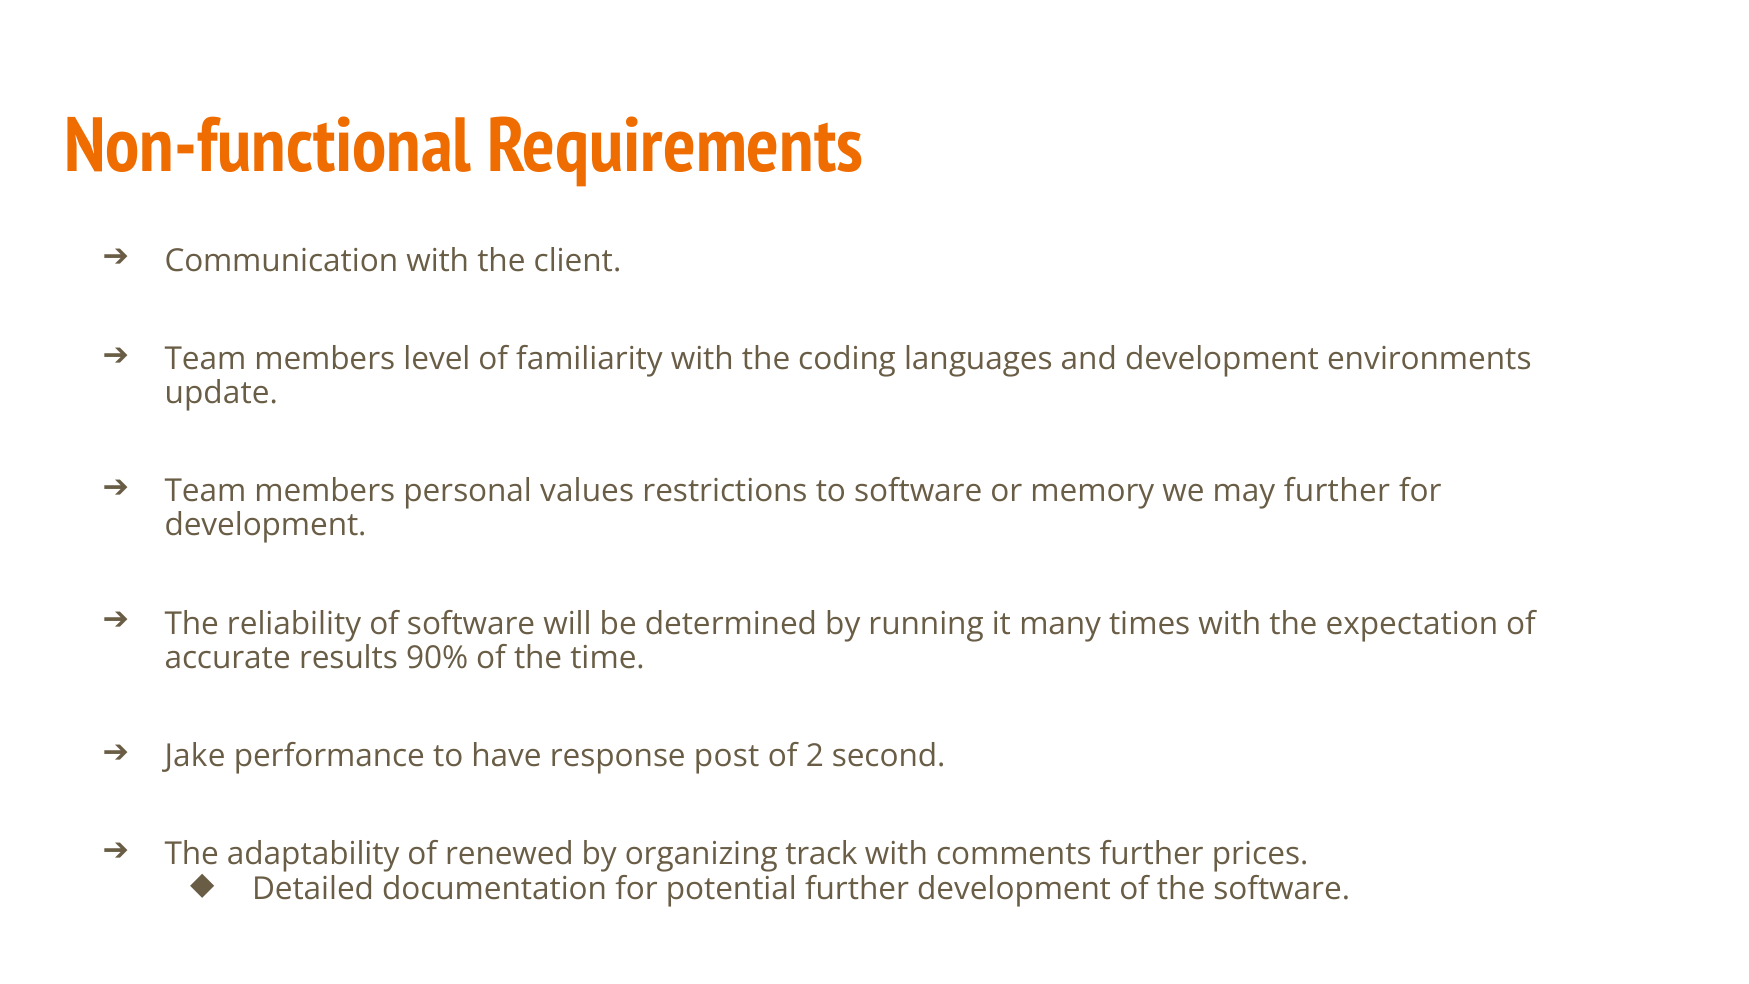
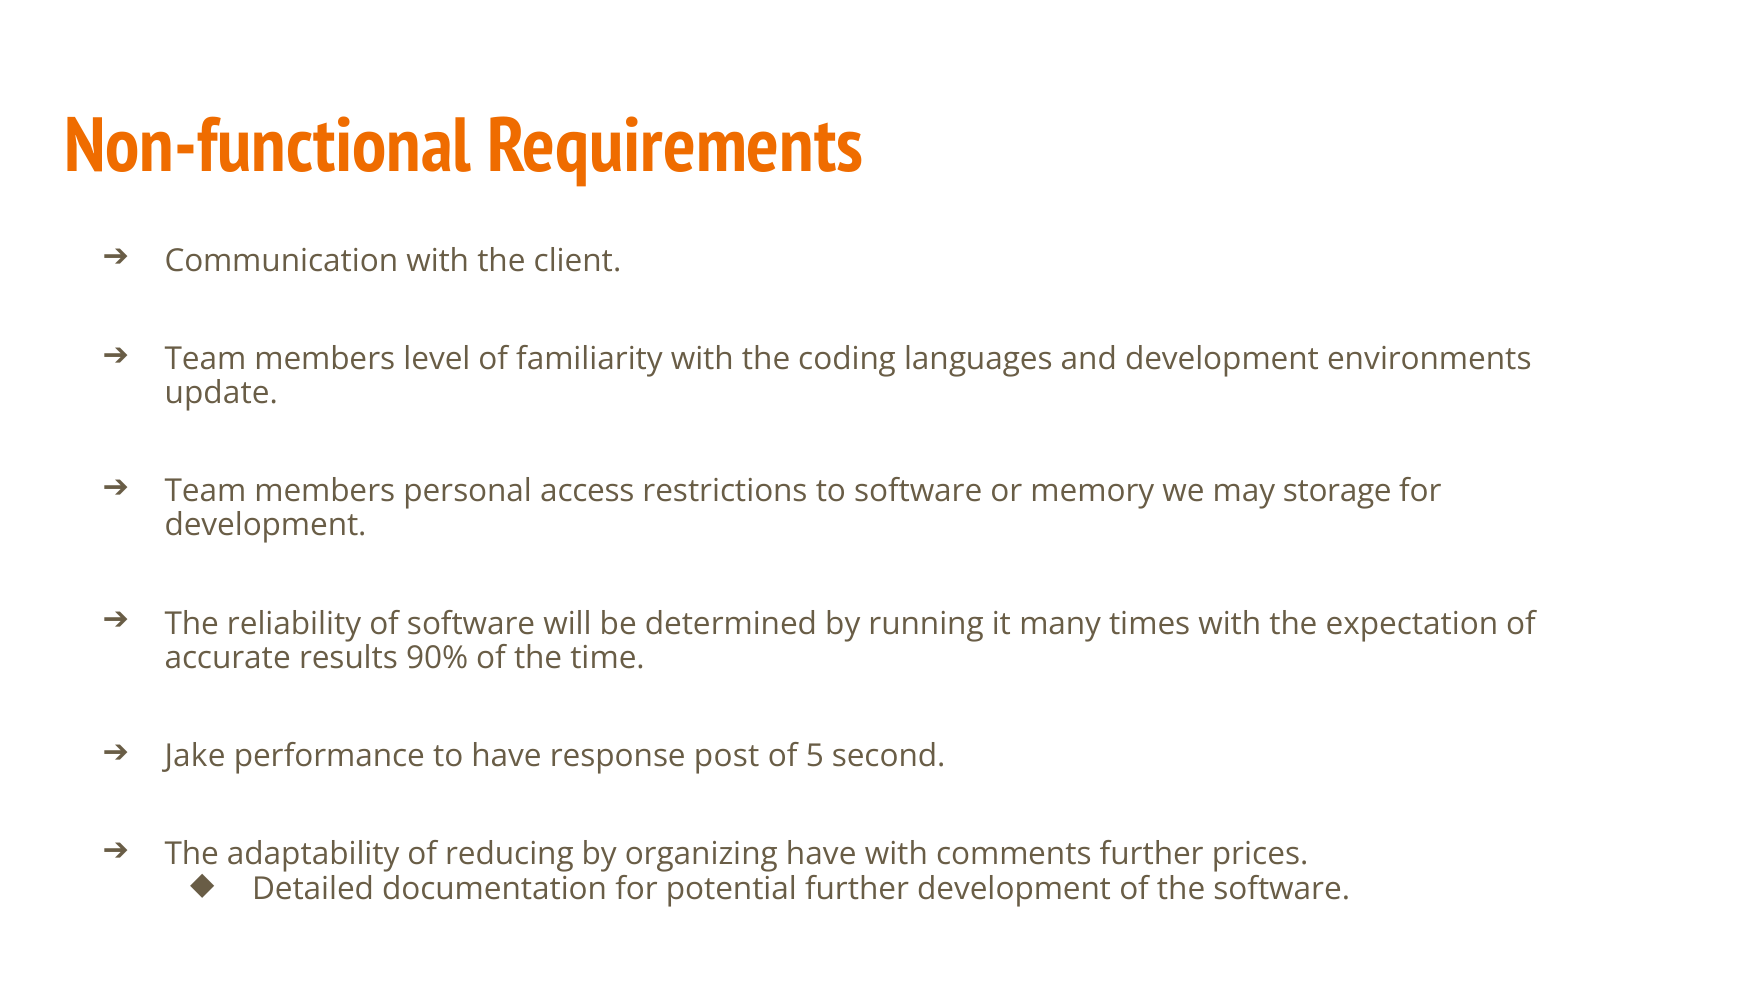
values: values -> access
may further: further -> storage
2: 2 -> 5
renewed: renewed -> reducing
organizing track: track -> have
